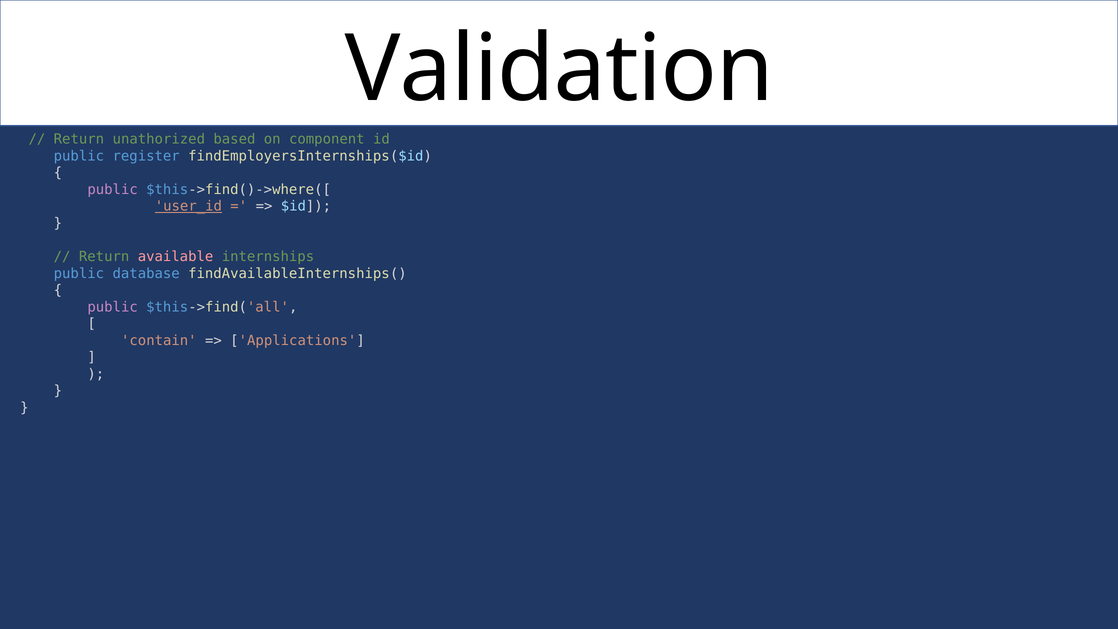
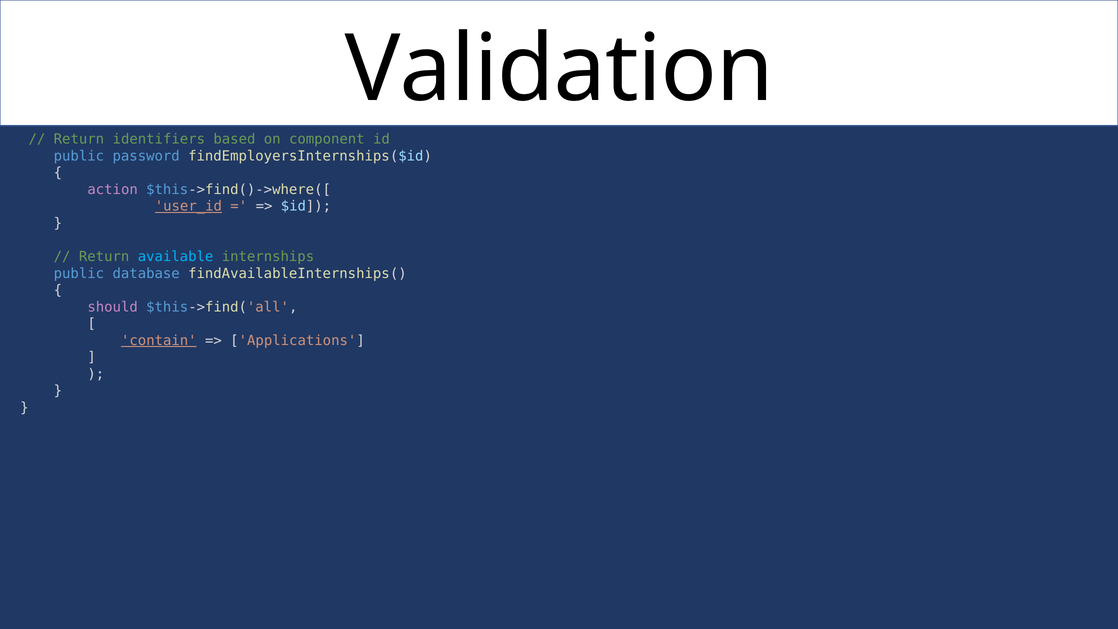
unathorized: unathorized -> identifiers
register: register -> password
public at (113, 190): public -> action
available colour: pink -> light blue
public at (113, 307): public -> should
contain underline: none -> present
